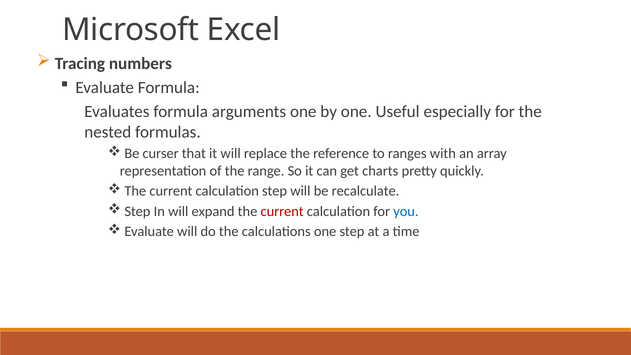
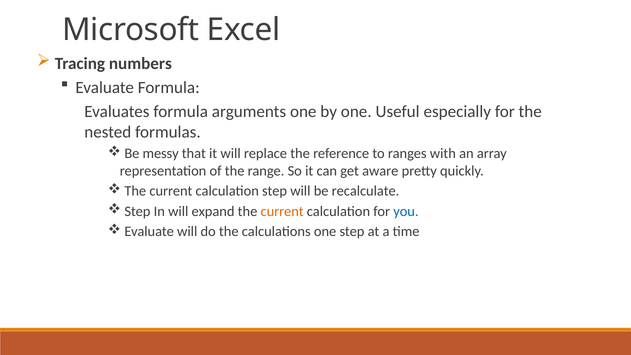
curser: curser -> messy
charts: charts -> aware
current at (282, 211) colour: red -> orange
